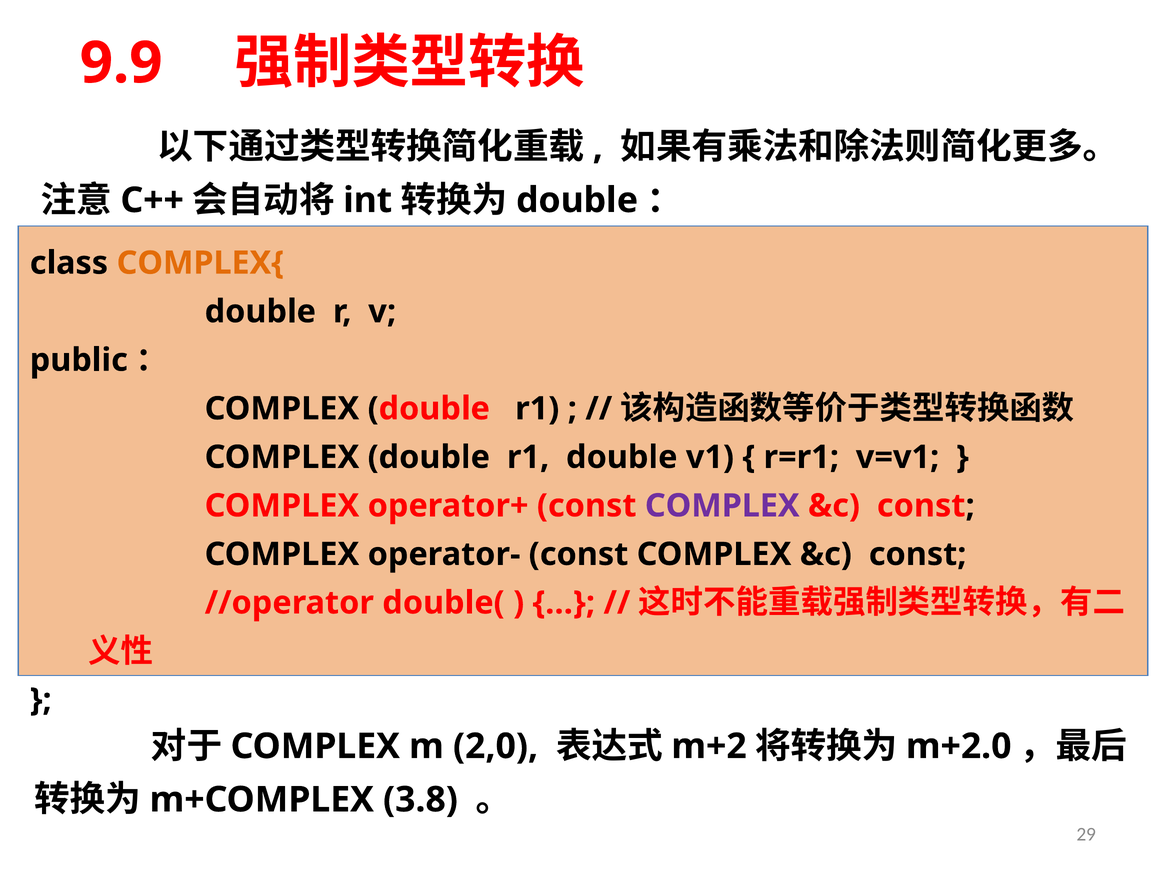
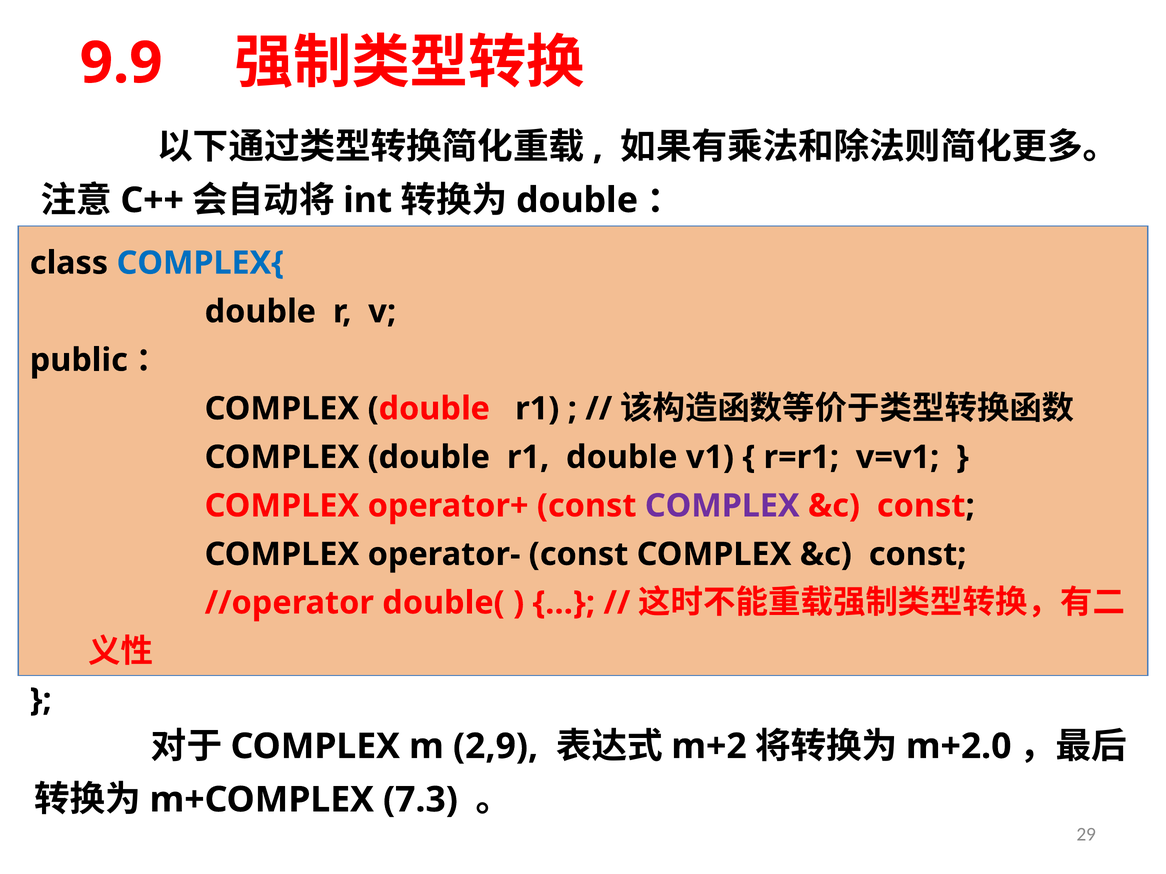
COMPLEX{ colour: orange -> blue
2,0: 2,0 -> 2,9
3.8: 3.8 -> 7.3
